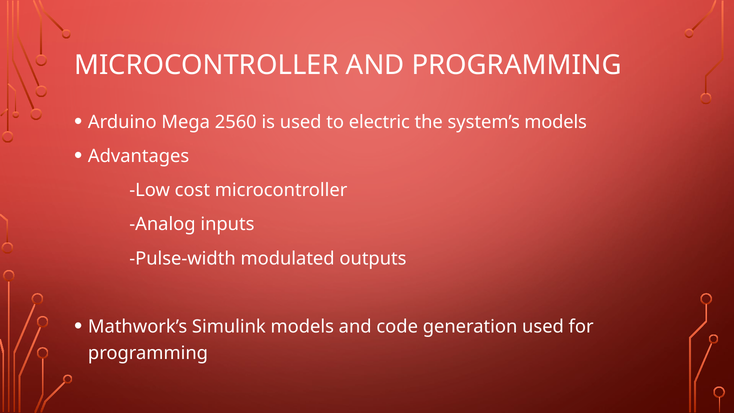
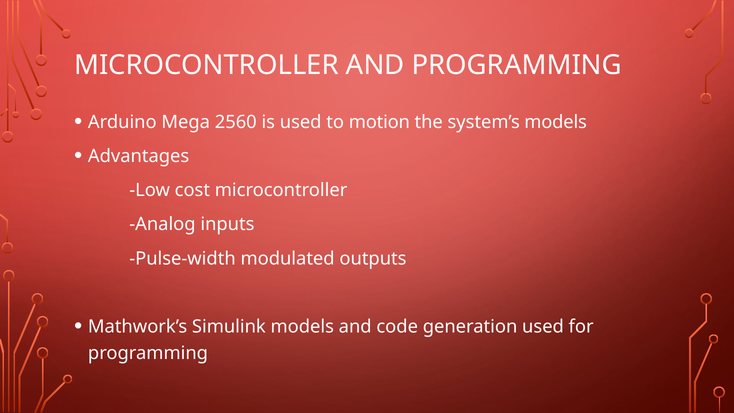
electric: electric -> motion
